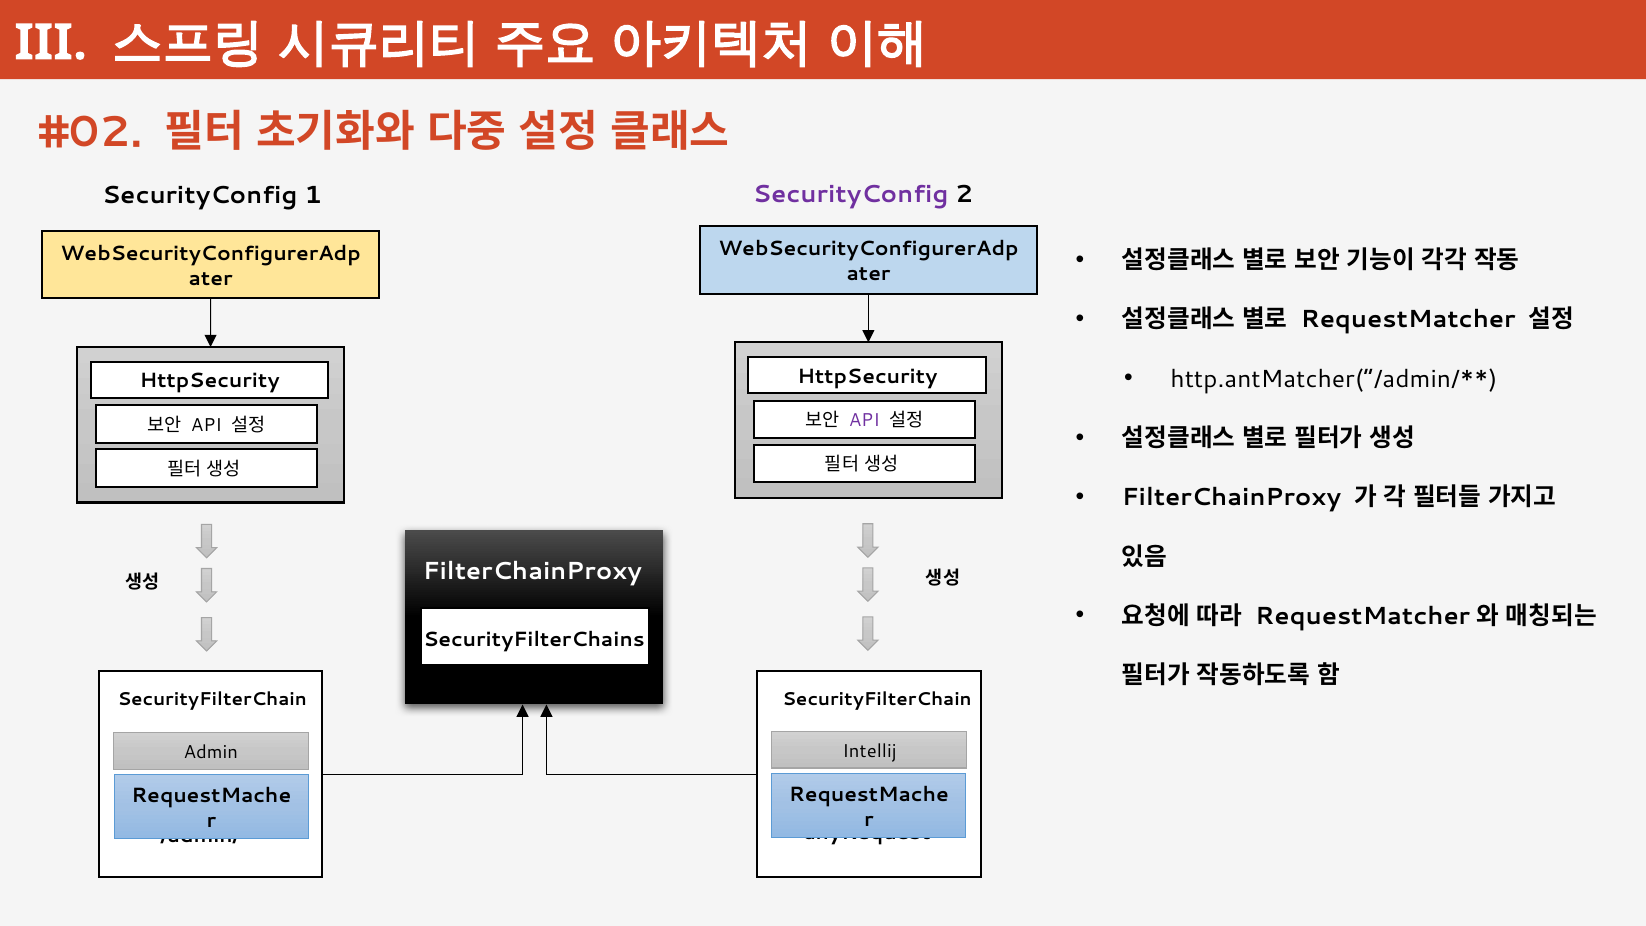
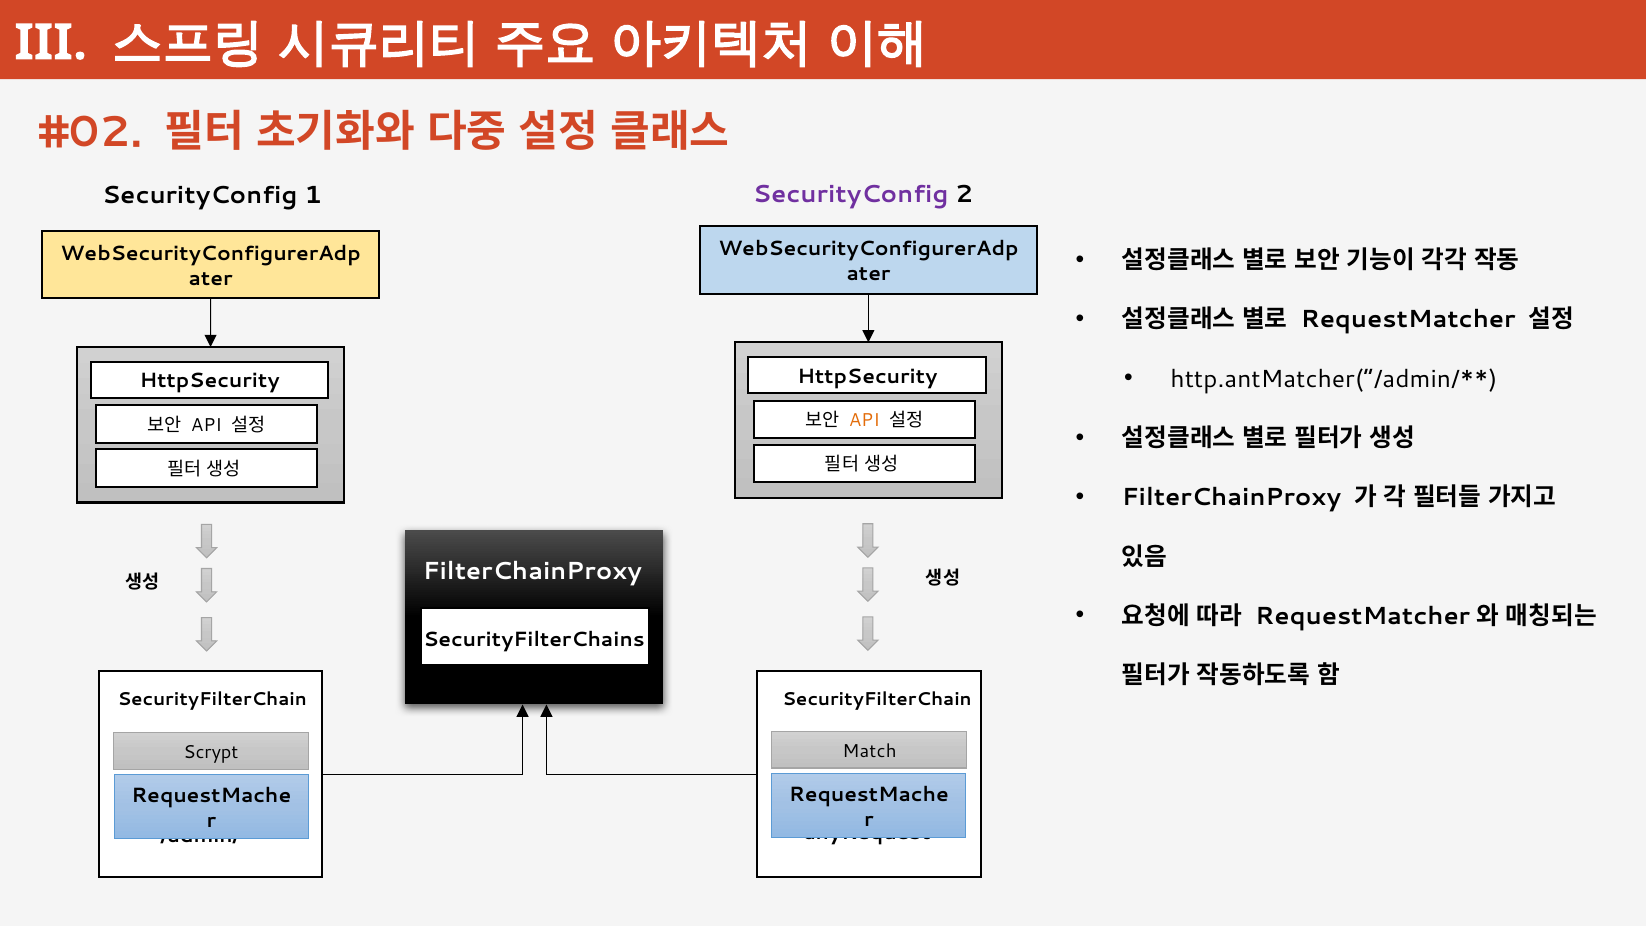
API at (864, 421) colour: purple -> orange
Intellij: Intellij -> Match
Admin: Admin -> Scrypt
